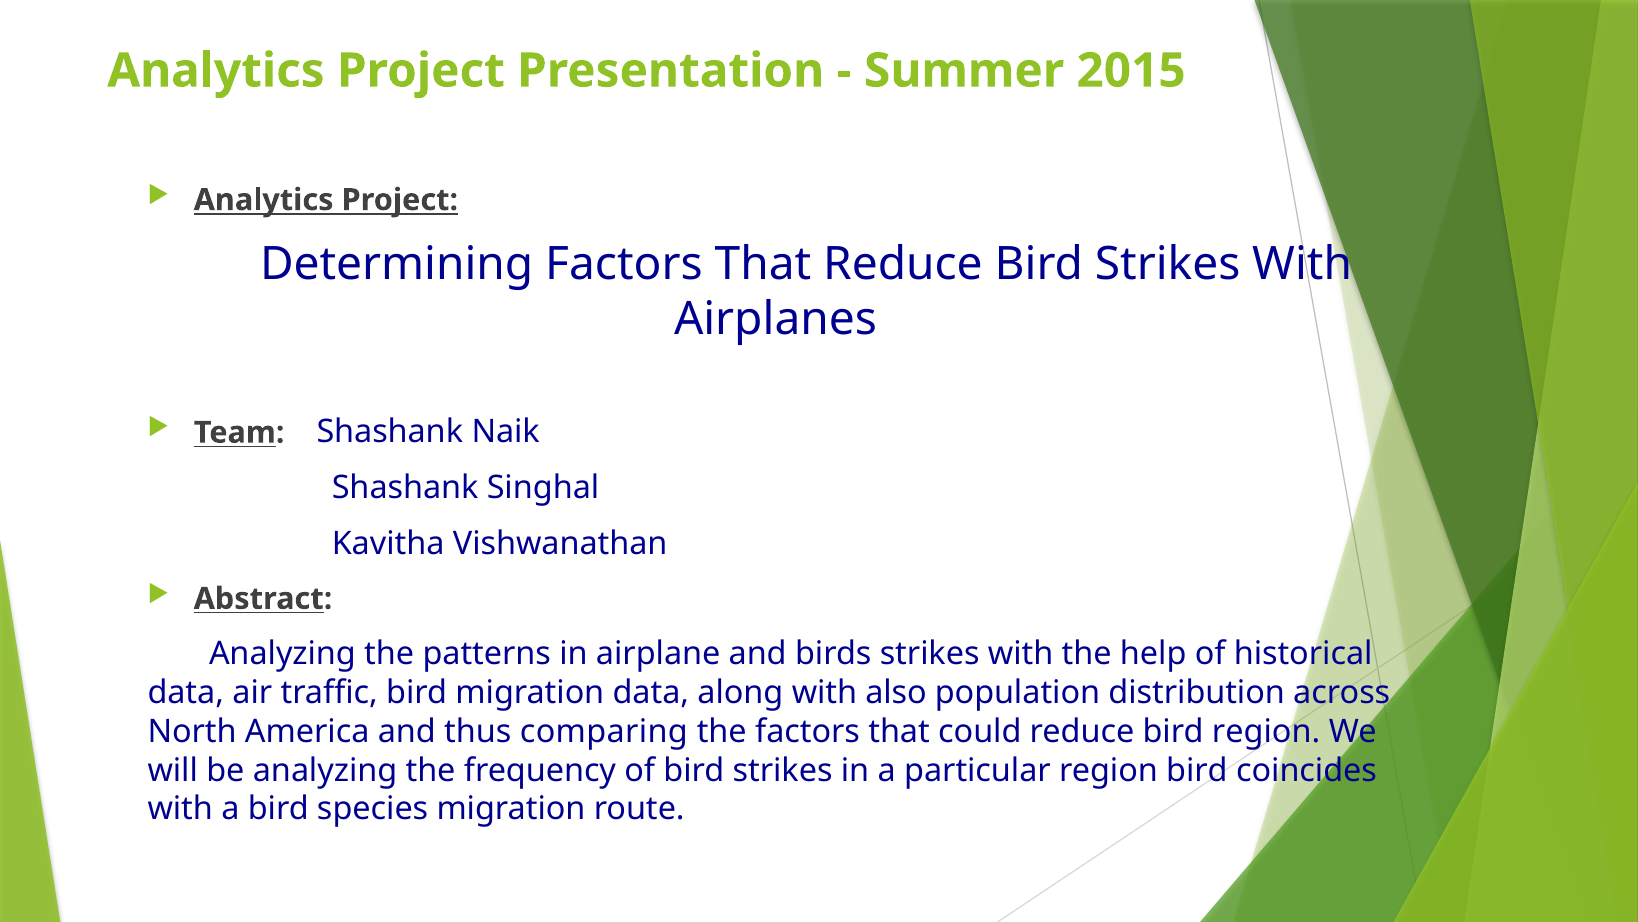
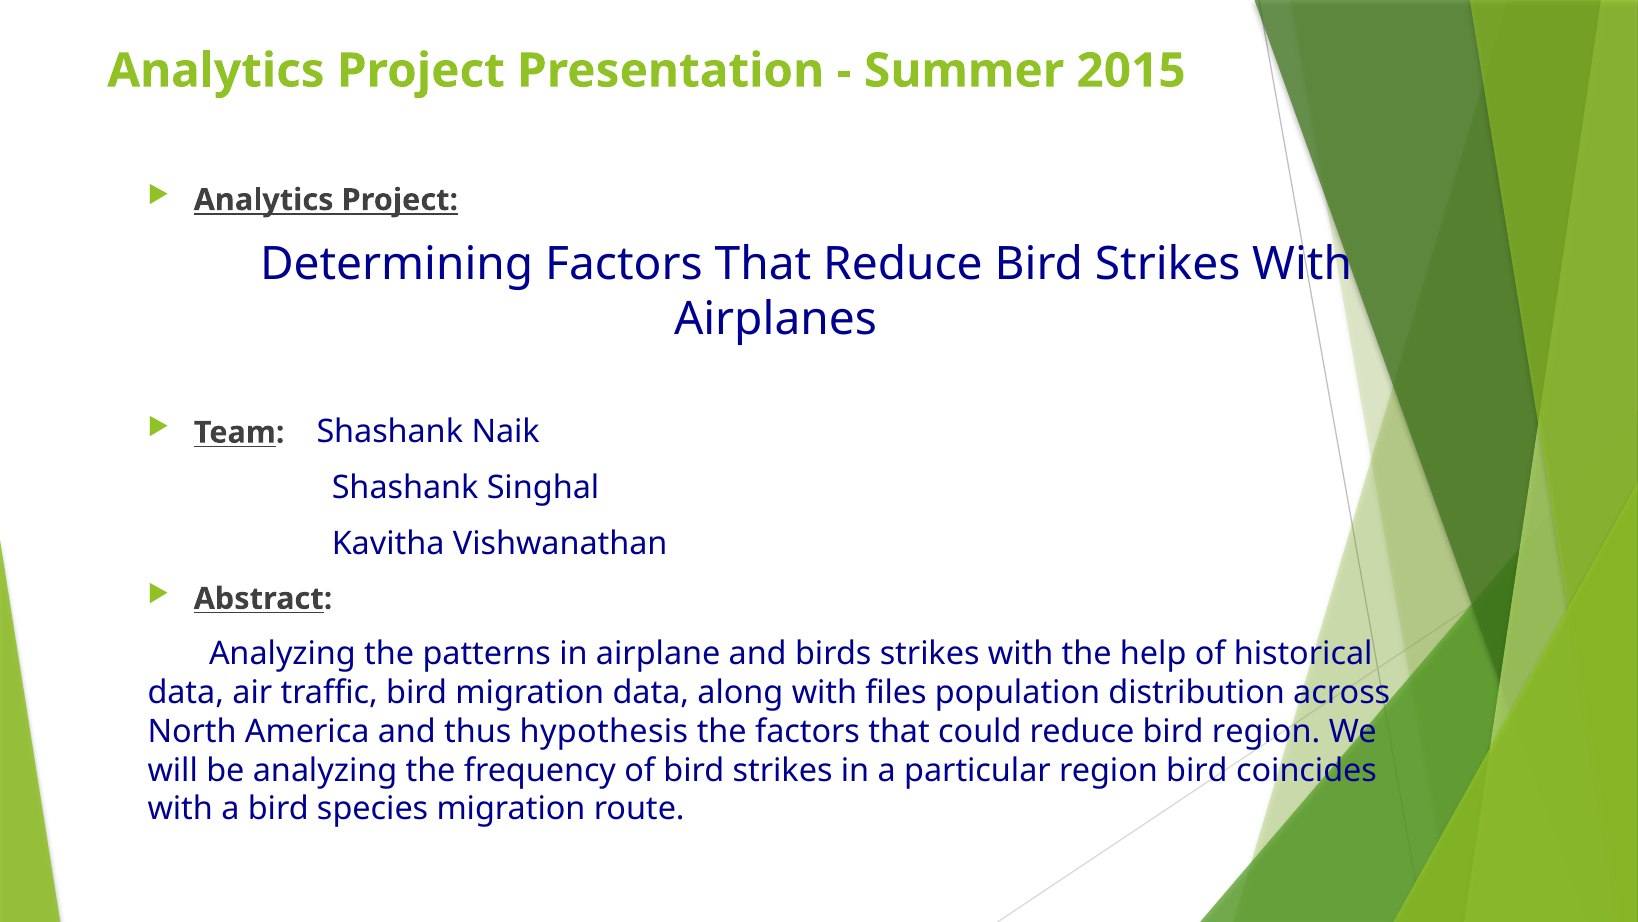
also: also -> files
comparing: comparing -> hypothesis
